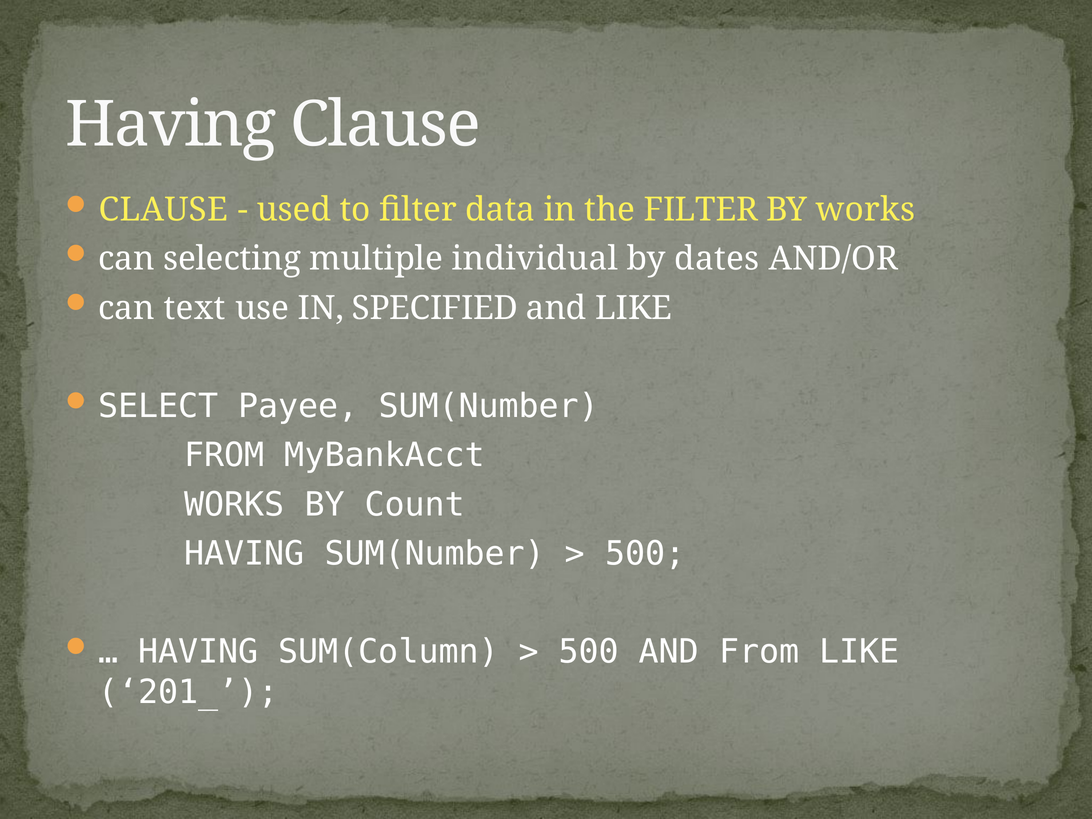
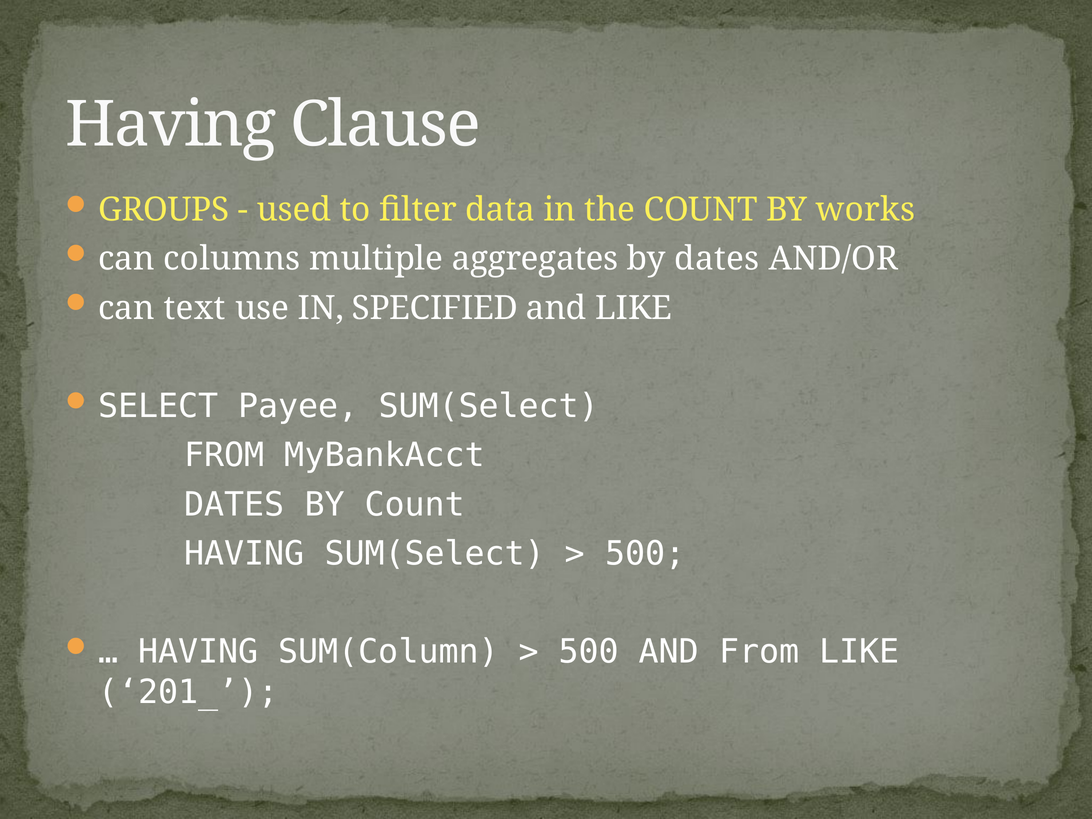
CLAUSE at (163, 210): CLAUSE -> GROUPS
the FILTER: FILTER -> COUNT
selecting: selecting -> columns
individual: individual -> aggregates
Payee SUM(Number: SUM(Number -> SUM(Select
WORKS at (234, 505): WORKS -> DATES
HAVING SUM(Number: SUM(Number -> SUM(Select
